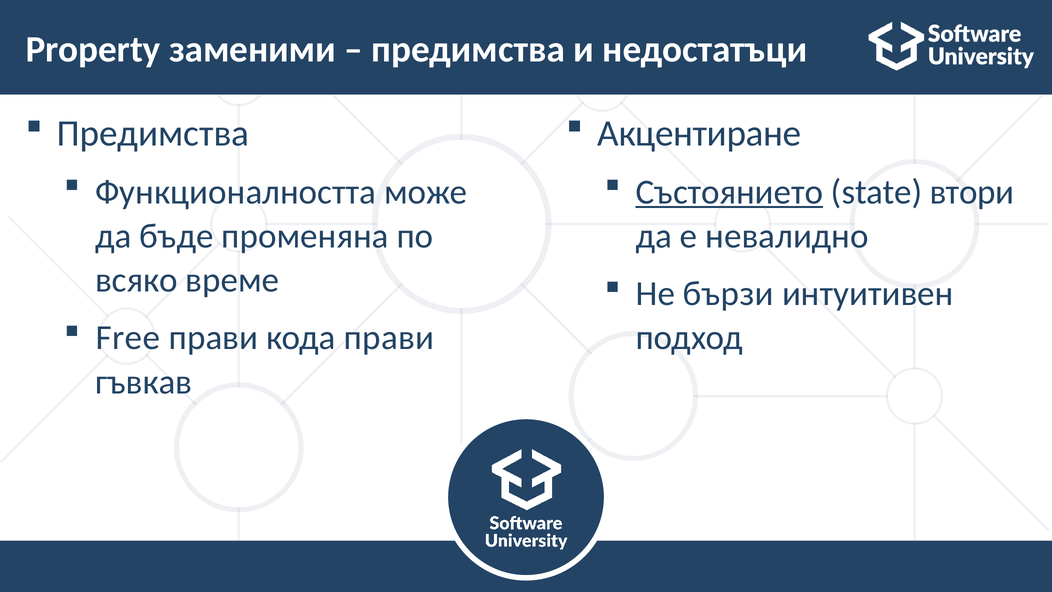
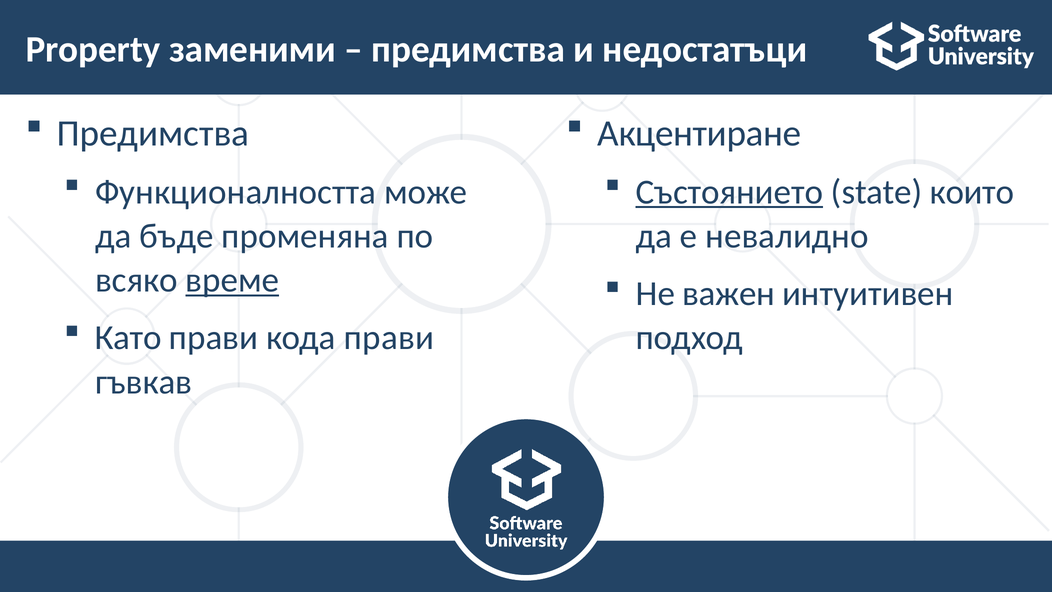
втори: втори -> които
време underline: none -> present
бързи: бързи -> важен
Free: Free -> Като
